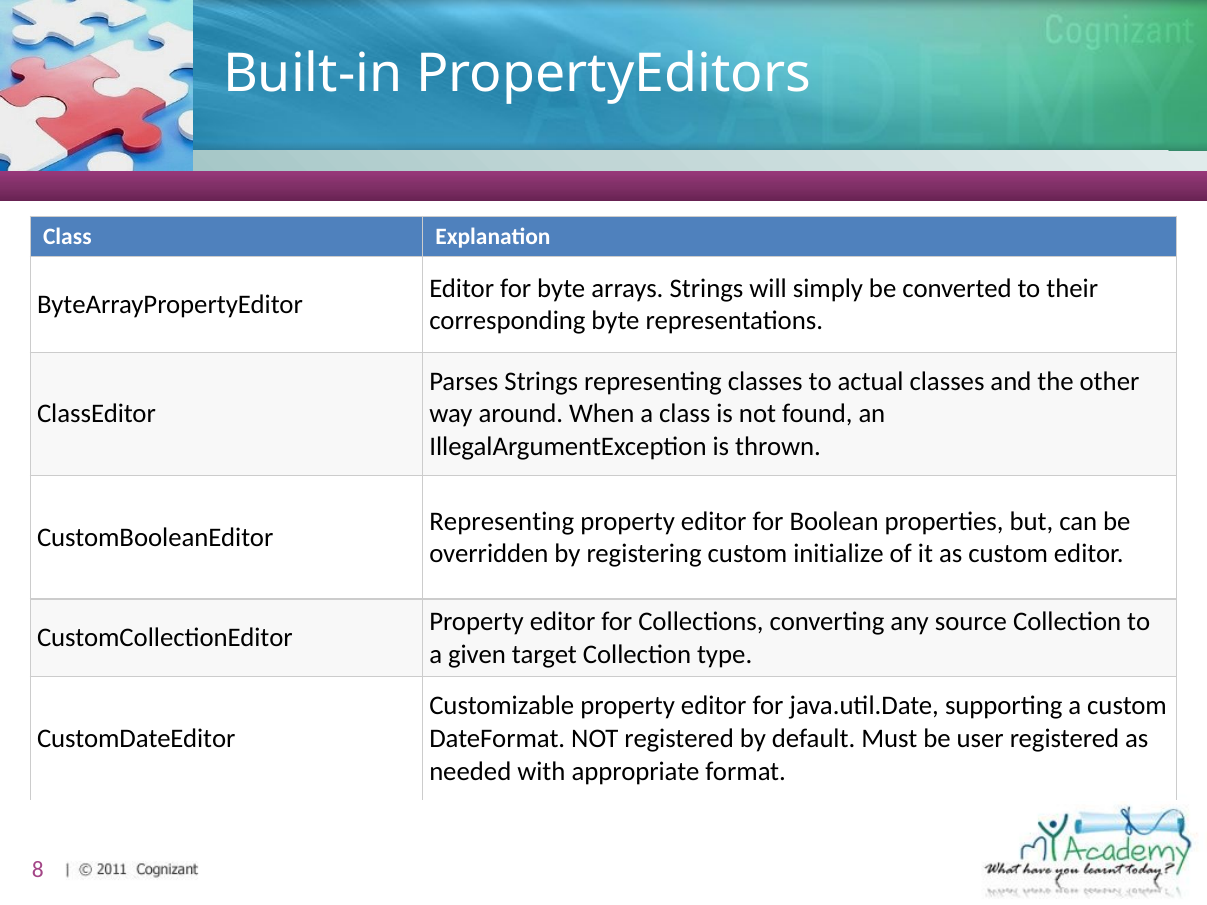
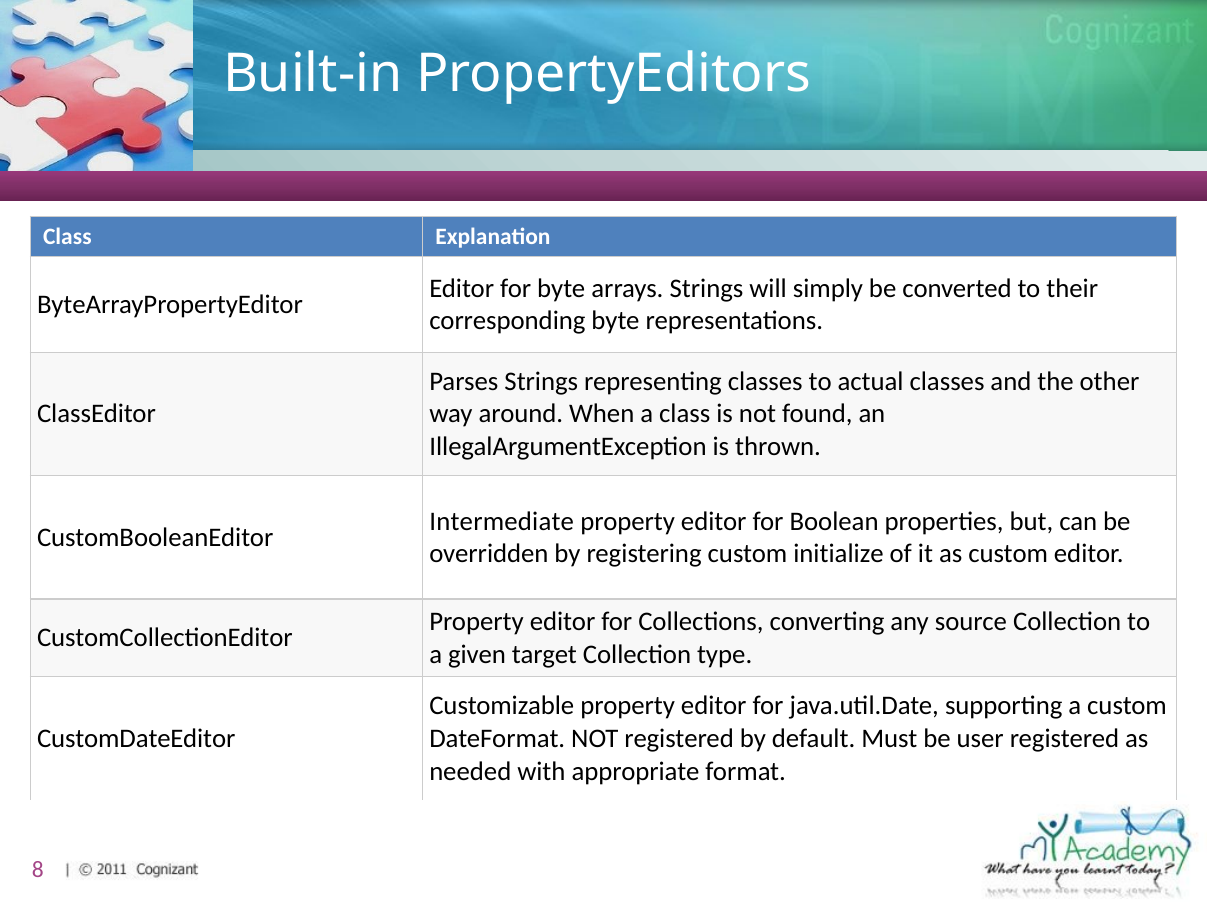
Representing at (502, 521): Representing -> Intermediate
